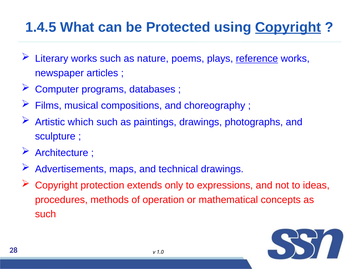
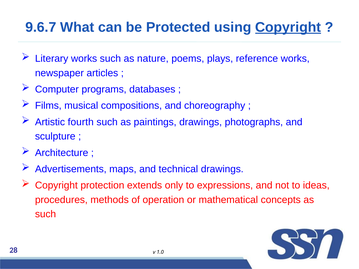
1.4.5: 1.4.5 -> 9.6.7
reference underline: present -> none
which: which -> fourth
